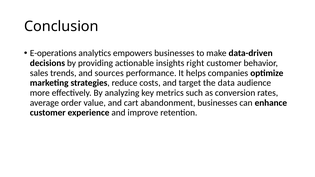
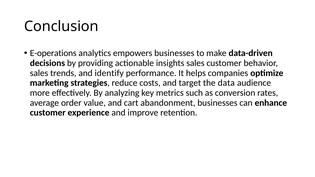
insights right: right -> sales
sources: sources -> identify
